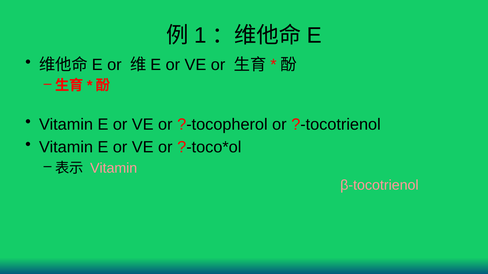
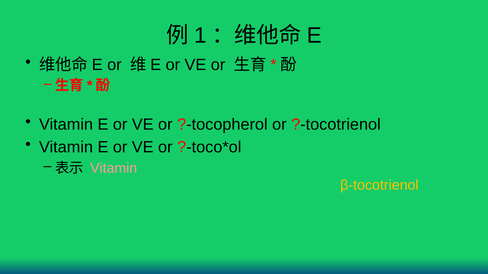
β-tocotrienol colour: pink -> yellow
